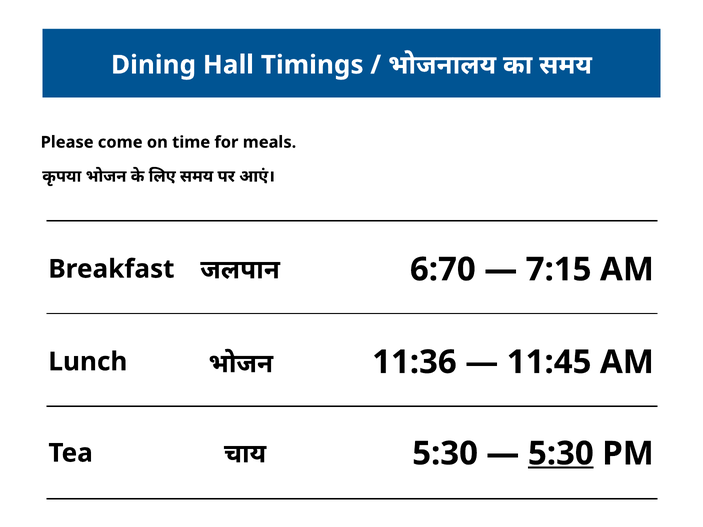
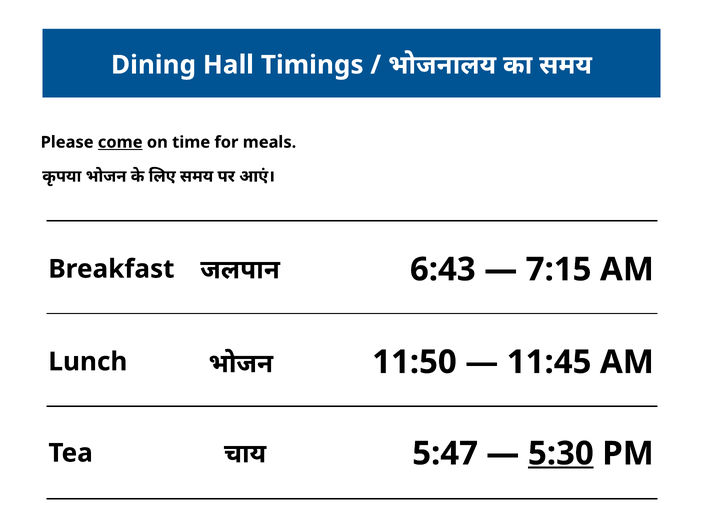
come underline: none -> present
6:70: 6:70 -> 6:43
11:36: 11:36 -> 11:50
5:30 at (445, 454): 5:30 -> 5:47
